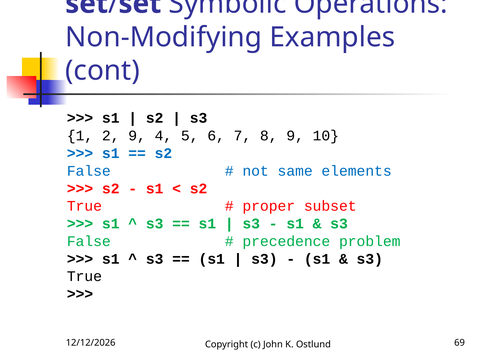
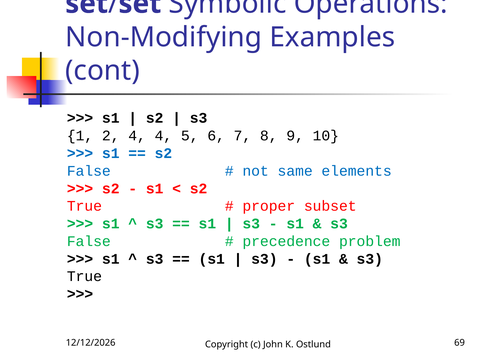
2 9: 9 -> 4
